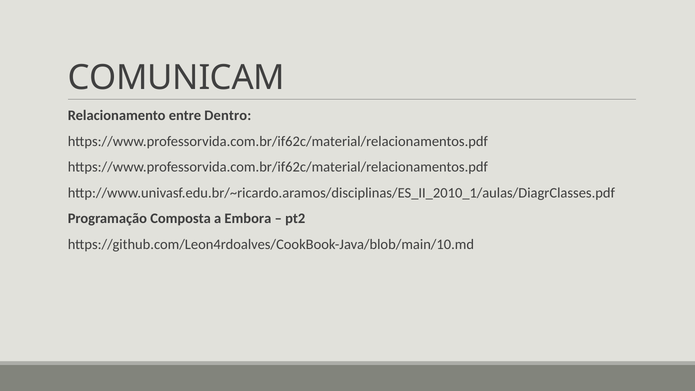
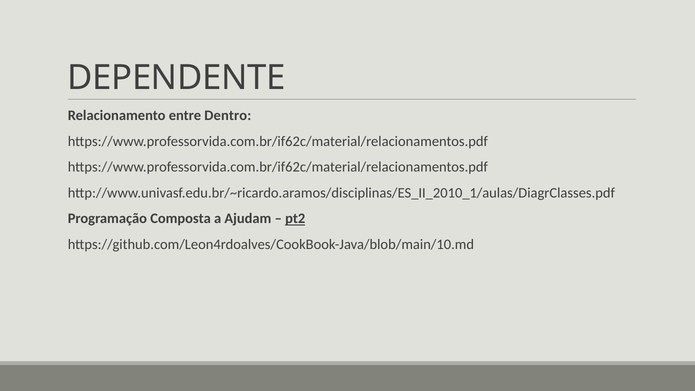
COMUNICAM: COMUNICAM -> DEPENDENTE
Embora: Embora -> Ajudam
pt2 underline: none -> present
